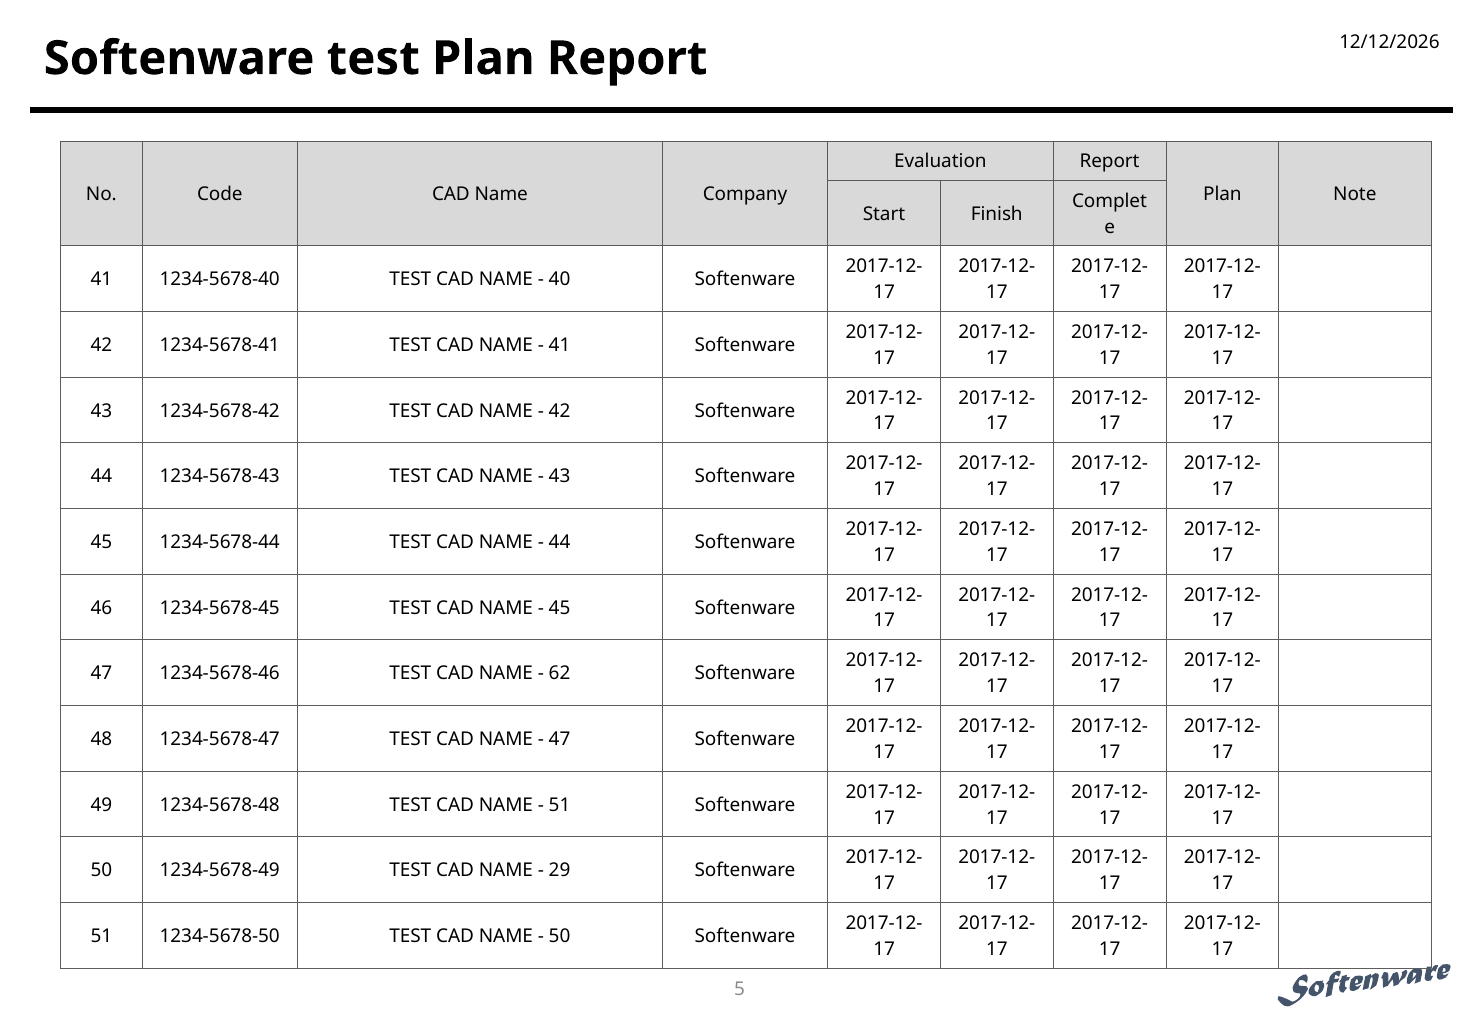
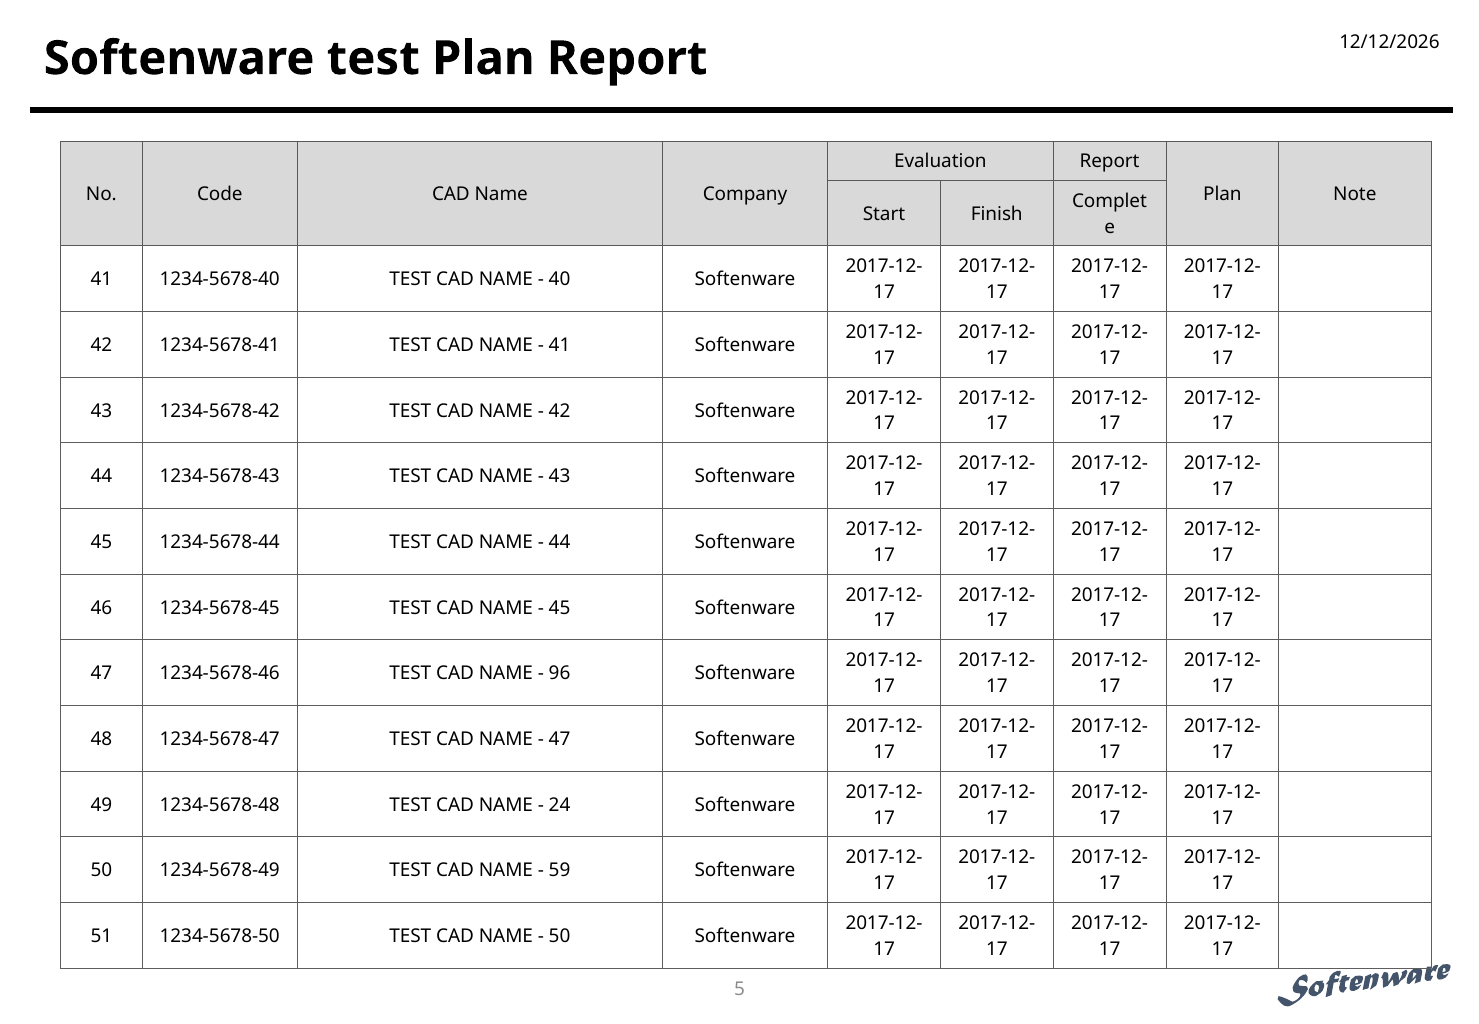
62: 62 -> 96
51 at (560, 805): 51 -> 24
29: 29 -> 59
